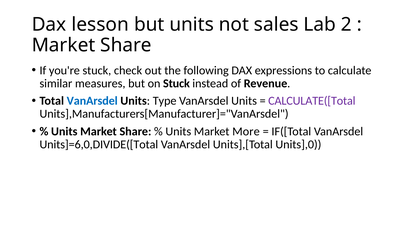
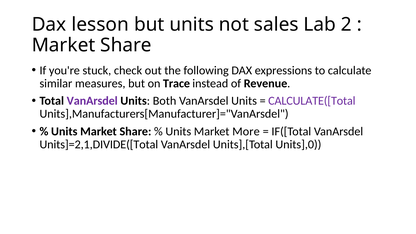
on Stuck: Stuck -> Trace
VanArsdel at (92, 101) colour: blue -> purple
Type: Type -> Both
Units]=6,0,DIVIDE([Total: Units]=6,0,DIVIDE([Total -> Units]=2,1,DIVIDE([Total
